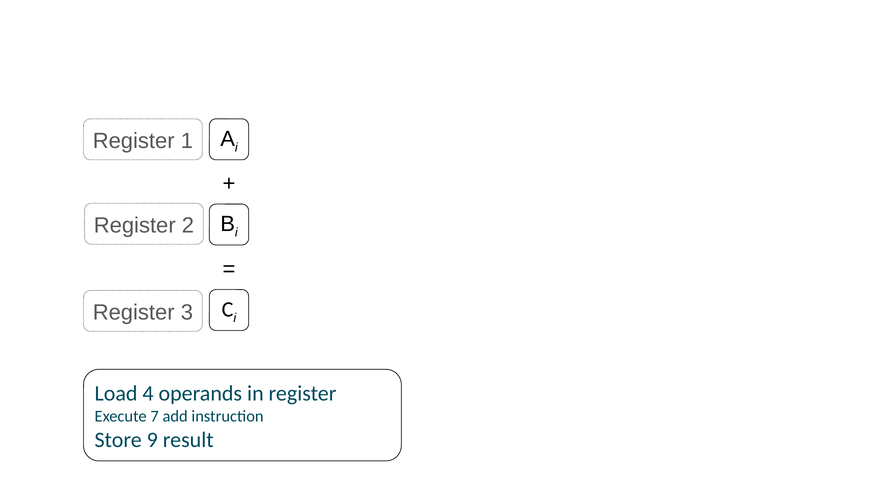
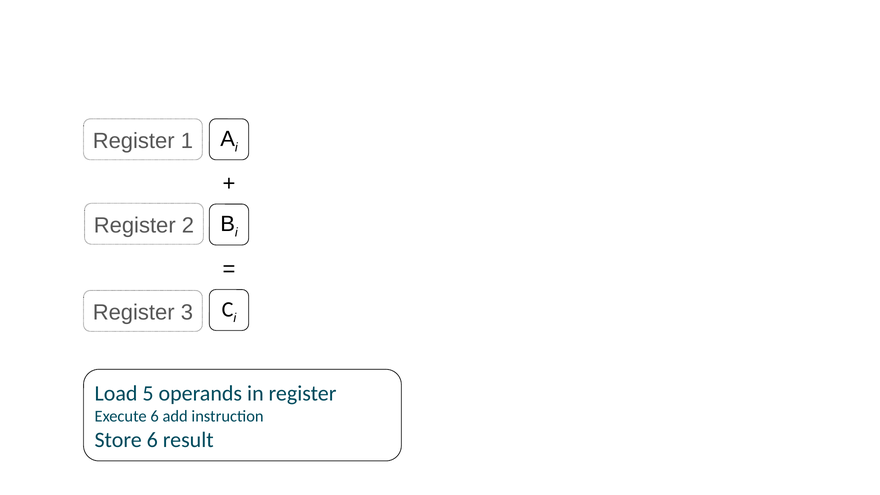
4: 4 -> 5
Execute 7: 7 -> 6
Store 9: 9 -> 6
